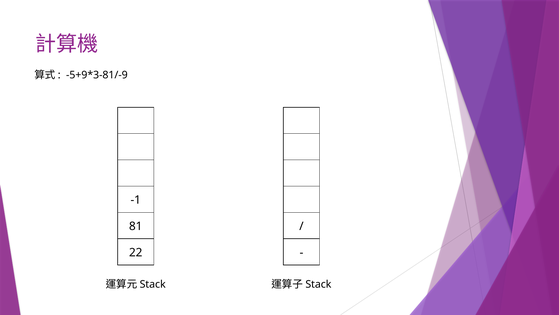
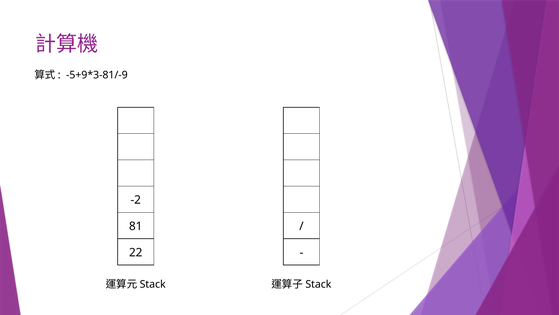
-1: -1 -> -2
